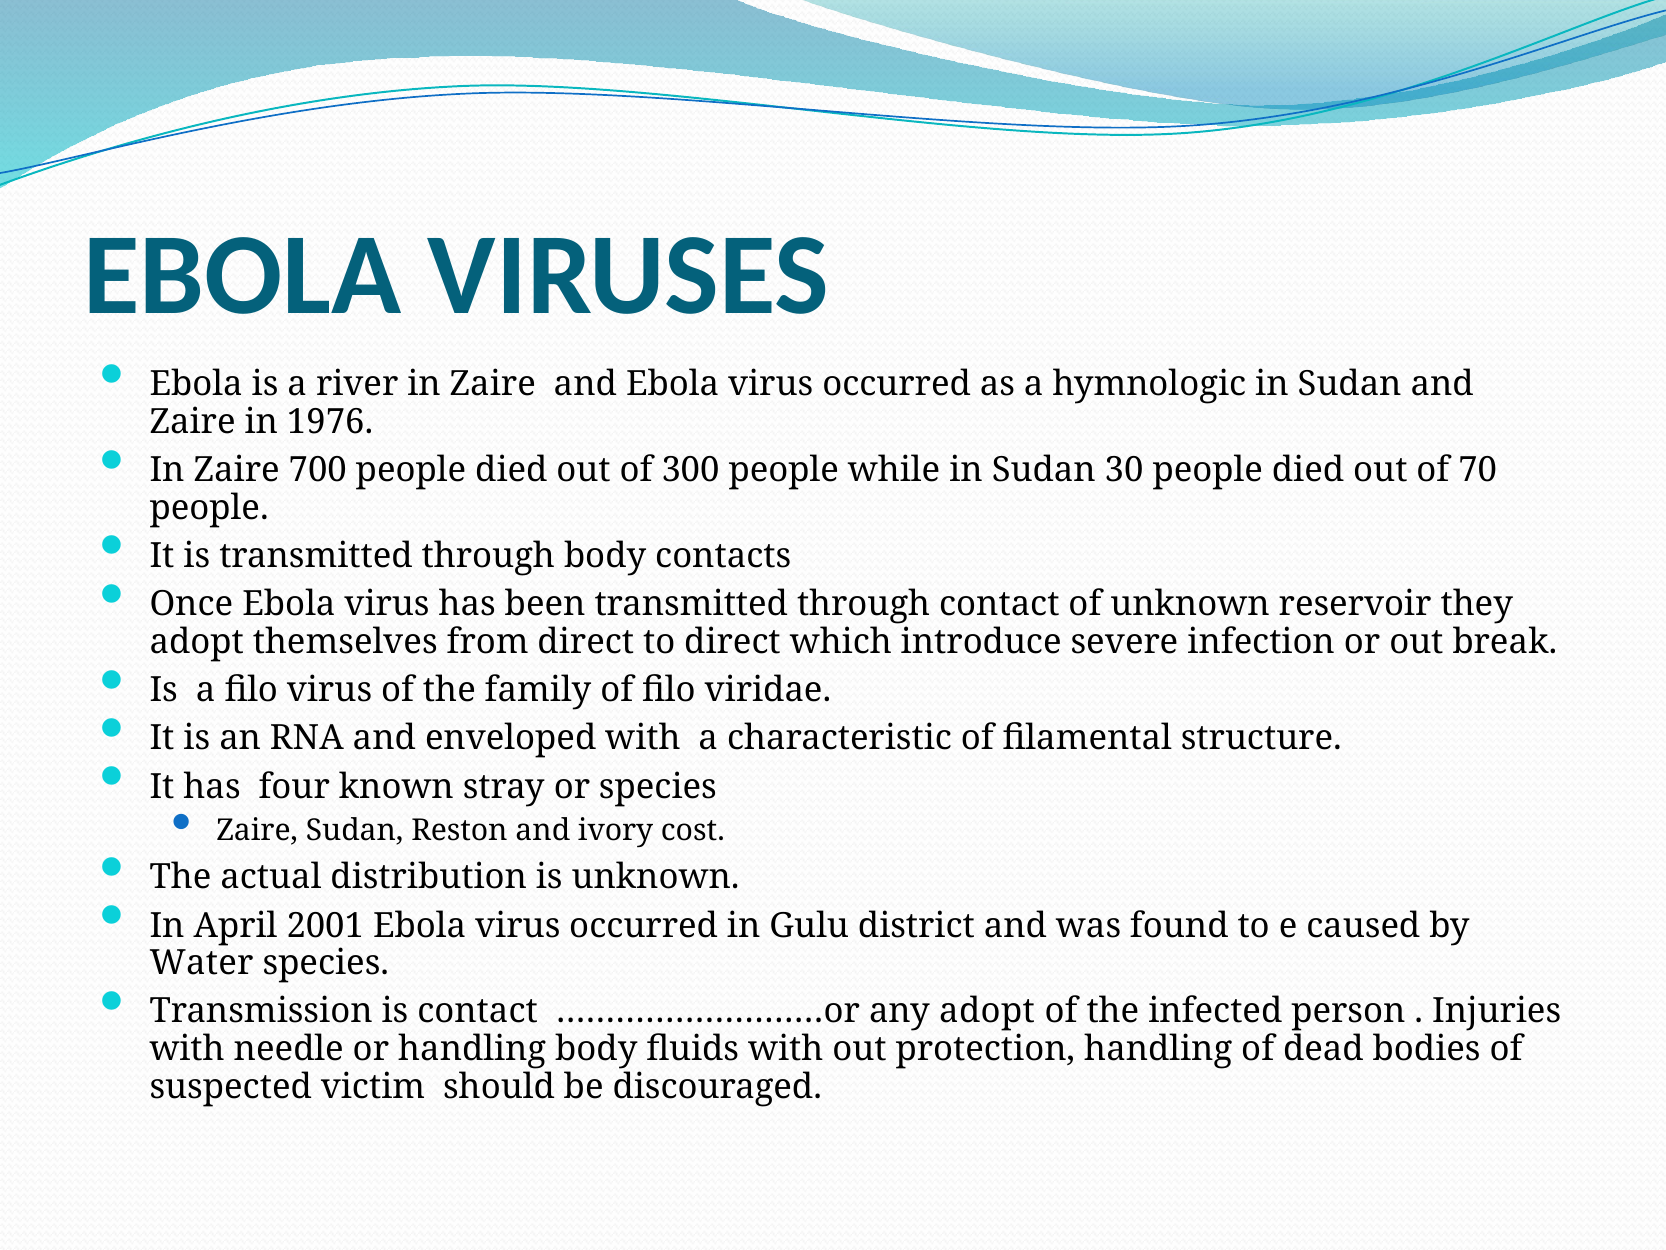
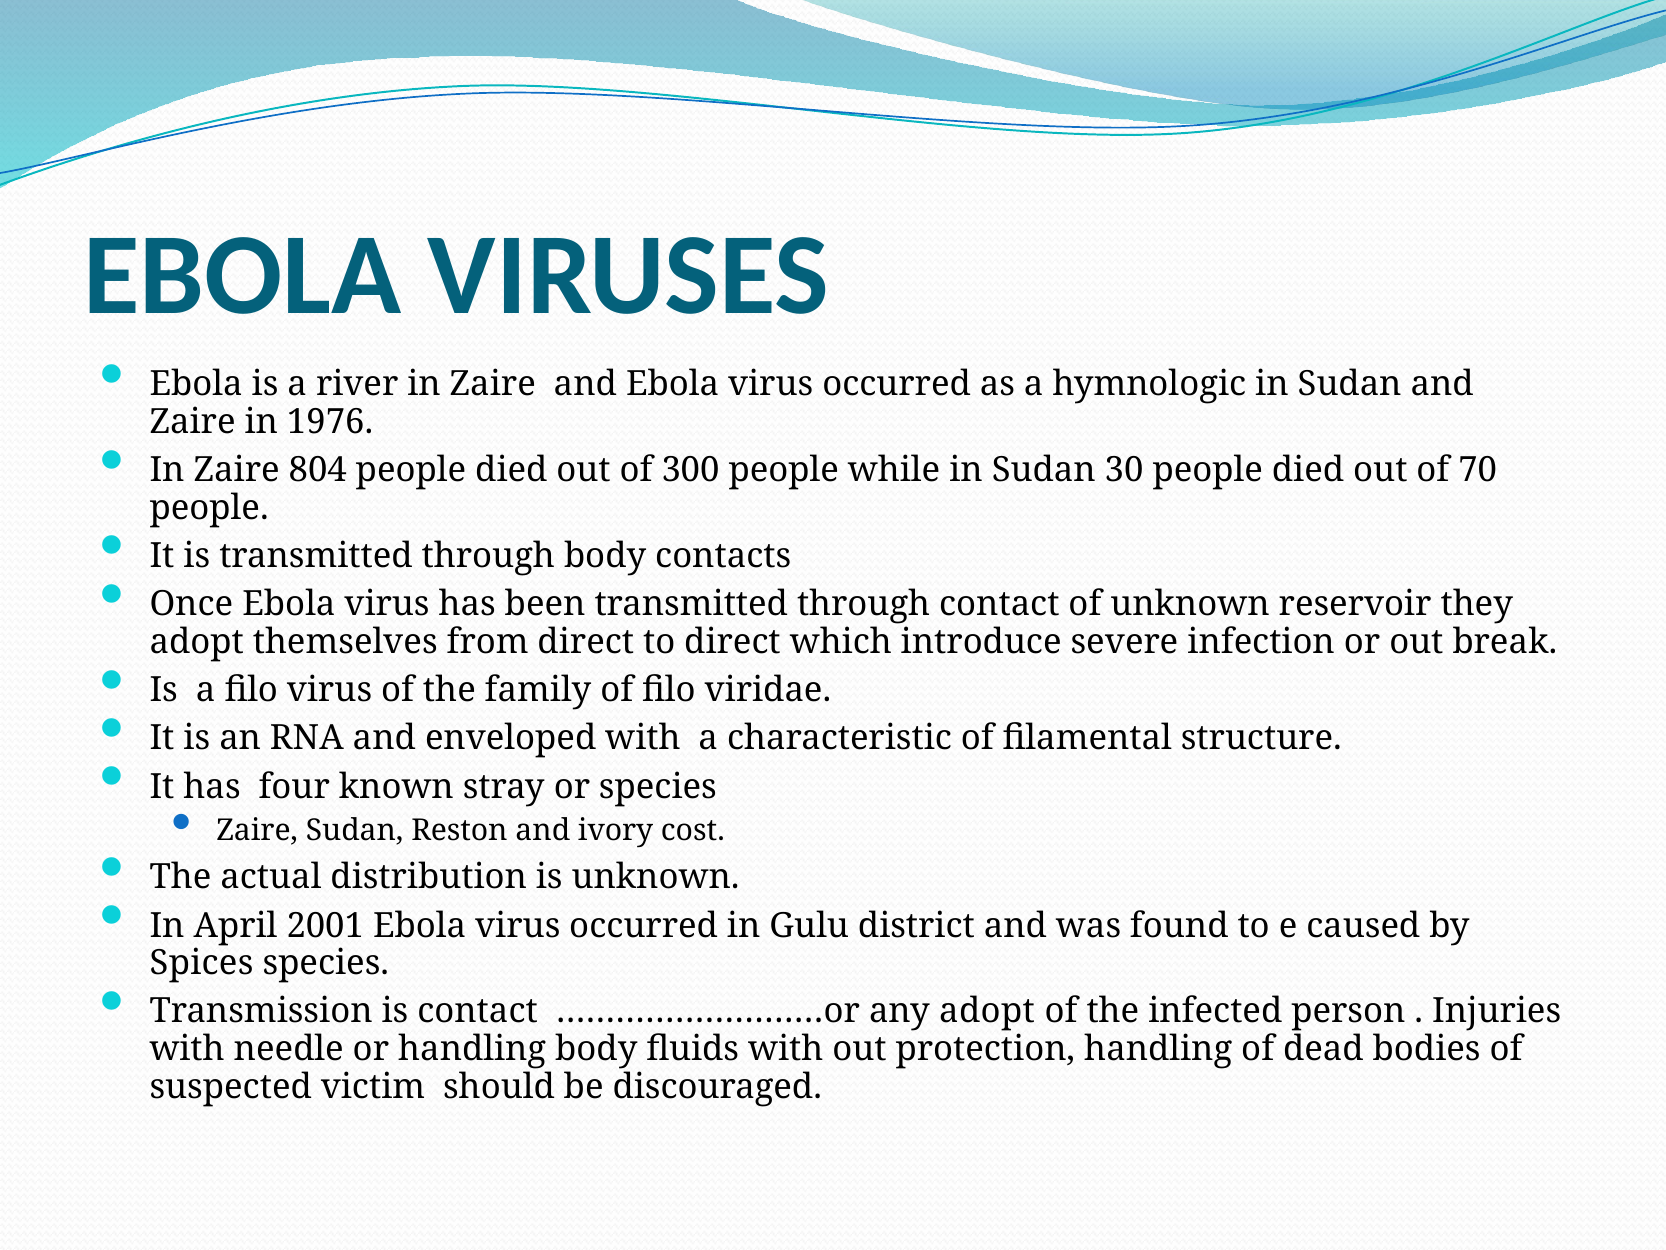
700: 700 -> 804
Water: Water -> Spices
